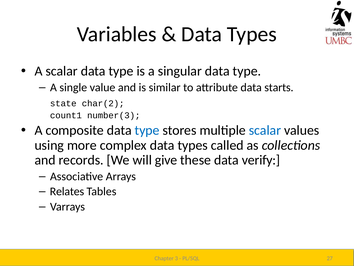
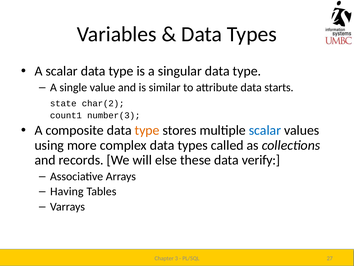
type at (147, 130) colour: blue -> orange
give: give -> else
Relates: Relates -> Having
